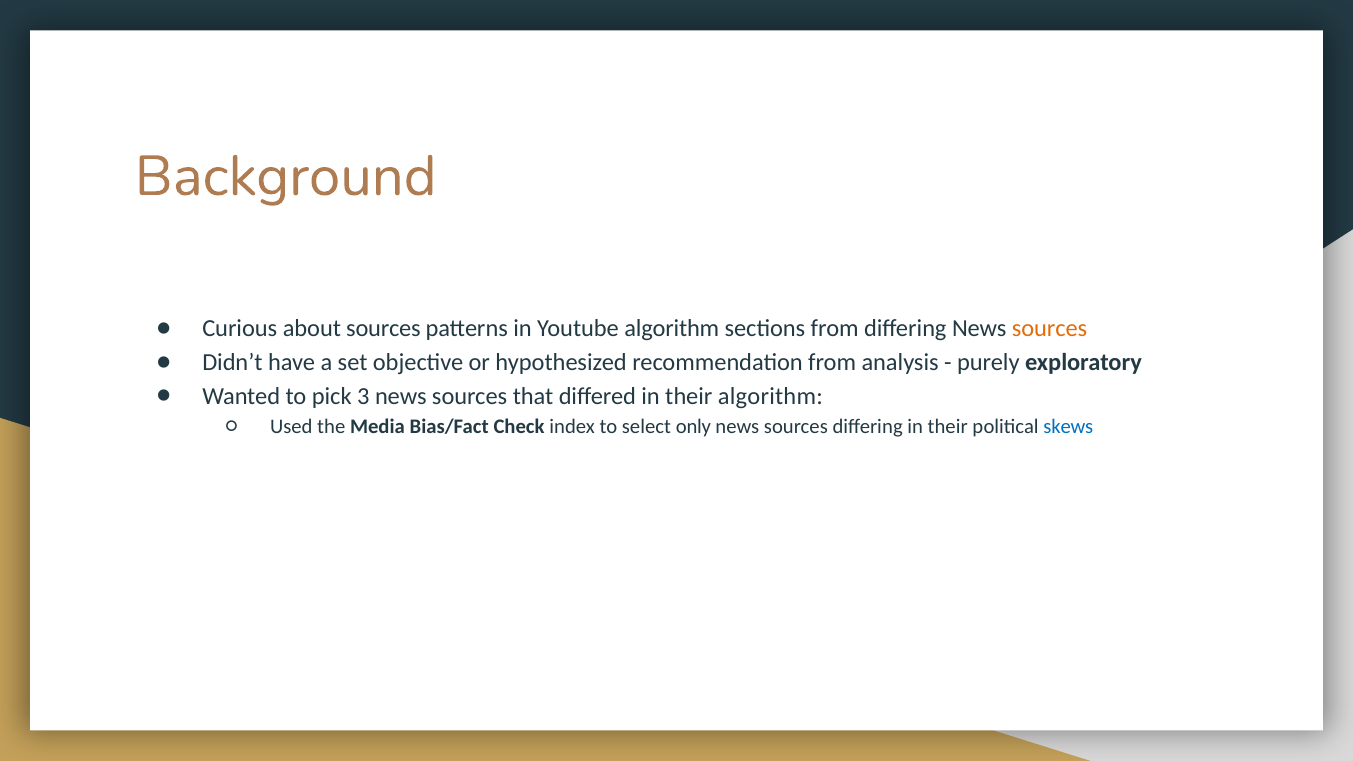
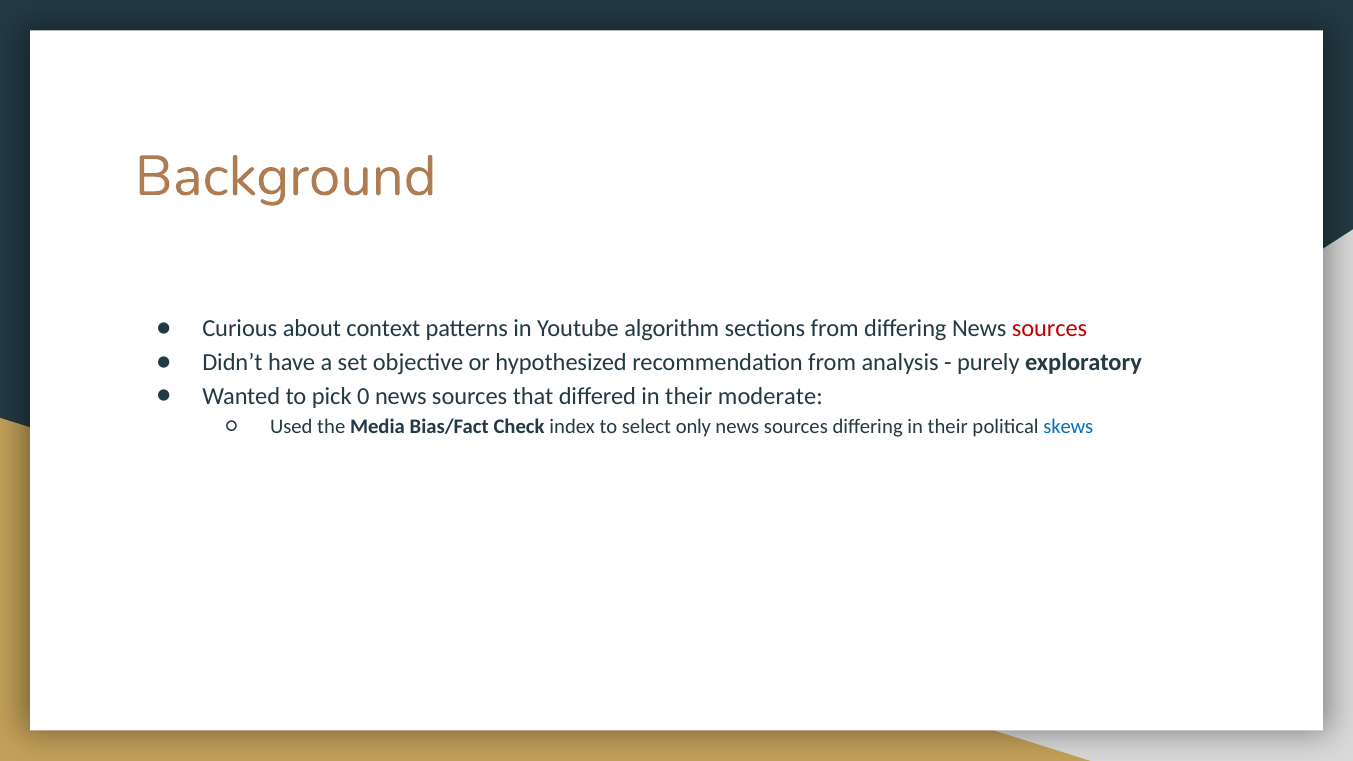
about sources: sources -> context
sources at (1050, 329) colour: orange -> red
3: 3 -> 0
their algorithm: algorithm -> moderate
